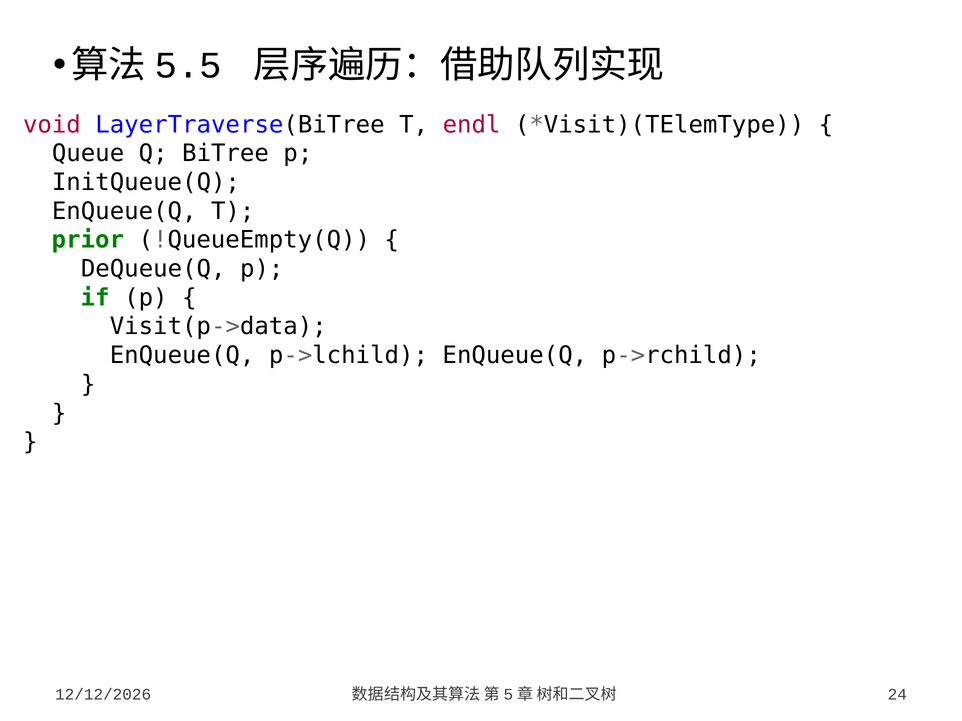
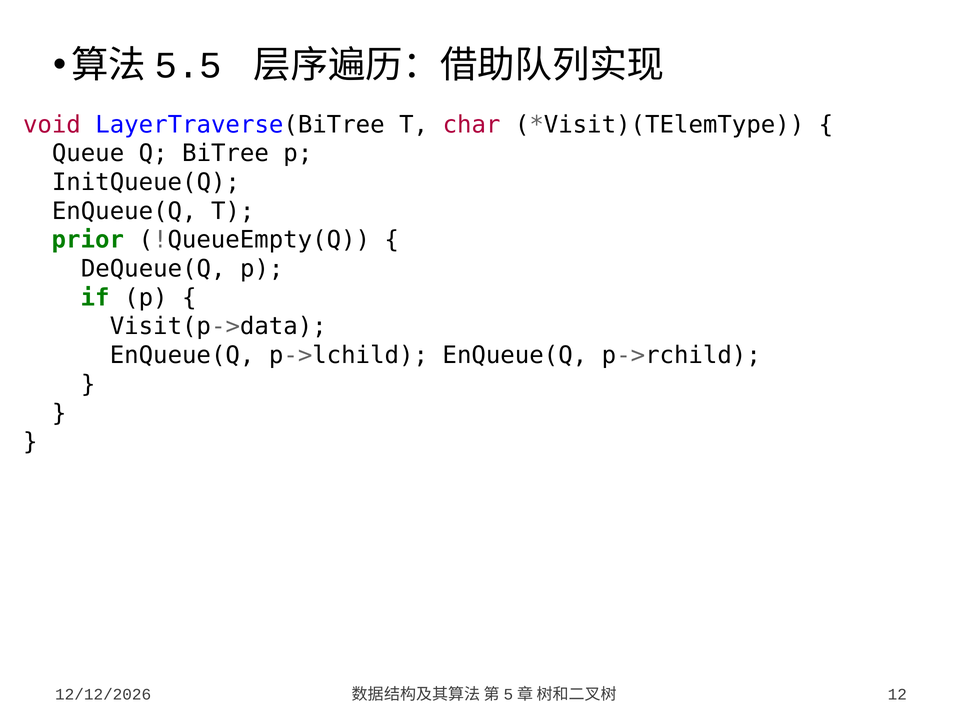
endl: endl -> char
24: 24 -> 12
